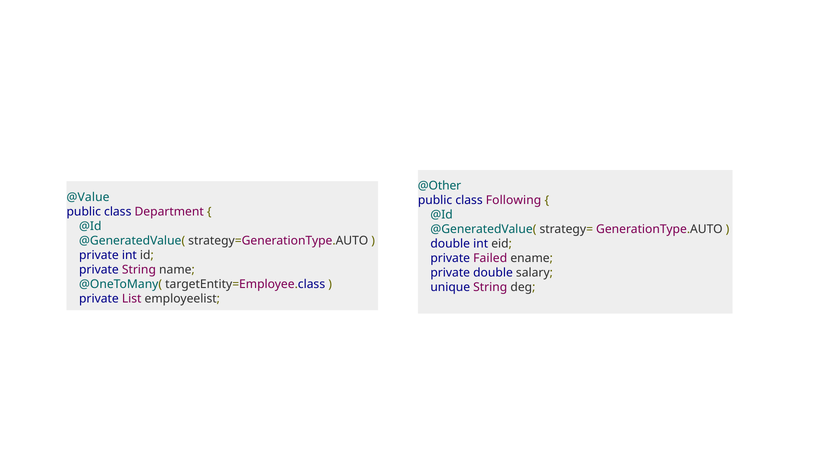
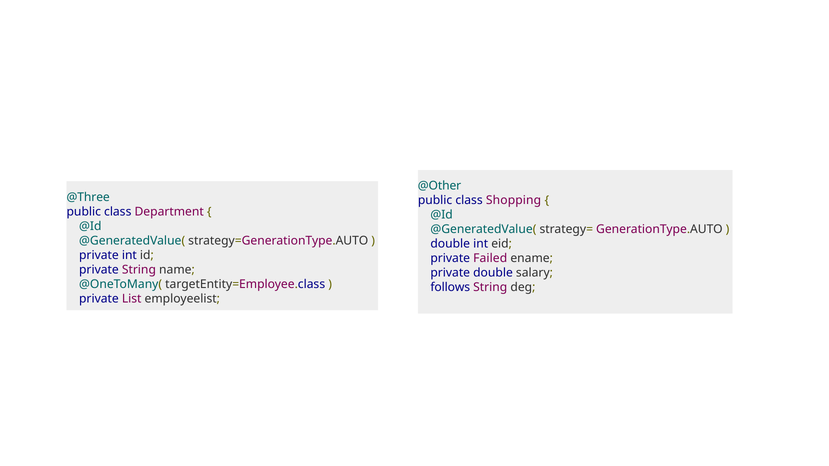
@Value: @Value -> @Three
Following: Following -> Shopping
unique: unique -> follows
